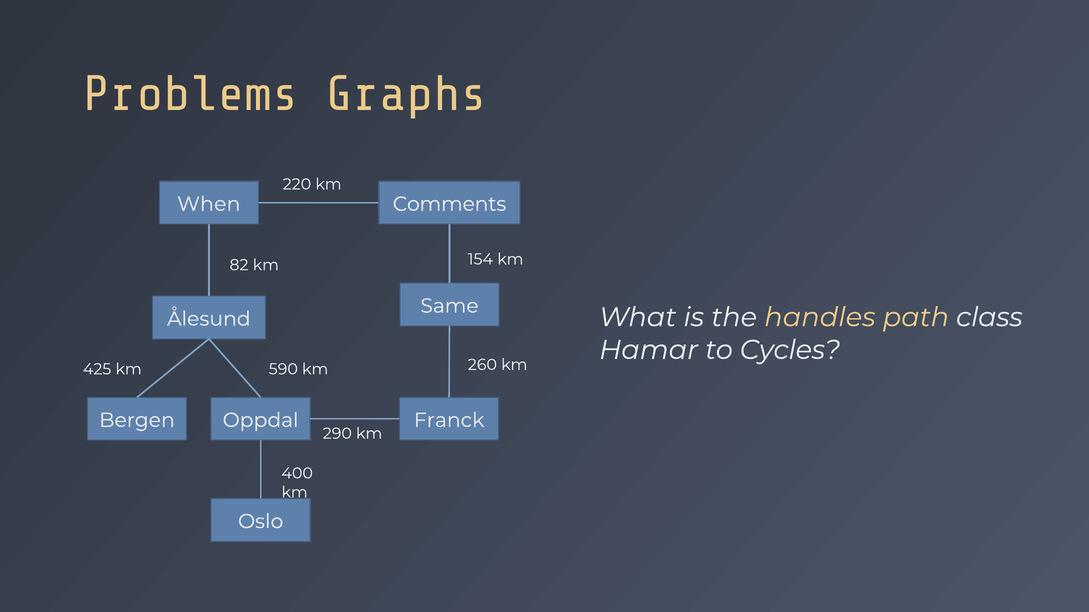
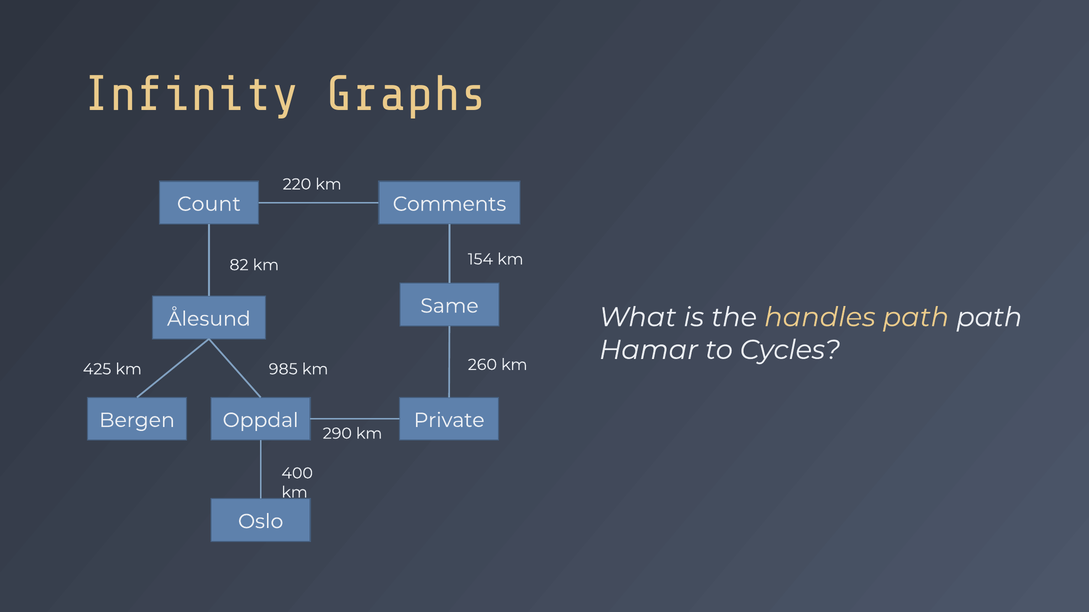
Problems: Problems -> Infinity
When: When -> Count
path class: class -> path
590: 590 -> 985
Franck: Franck -> Private
